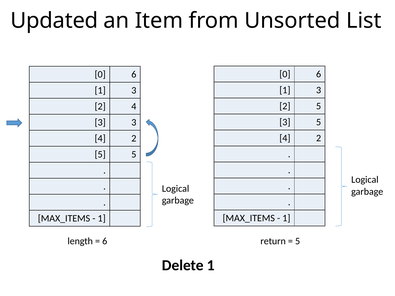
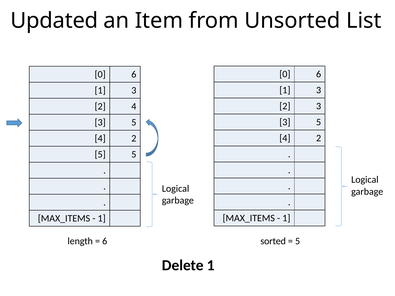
5 at (319, 106): 5 -> 3
3 at (134, 122): 3 -> 5
return: return -> sorted
